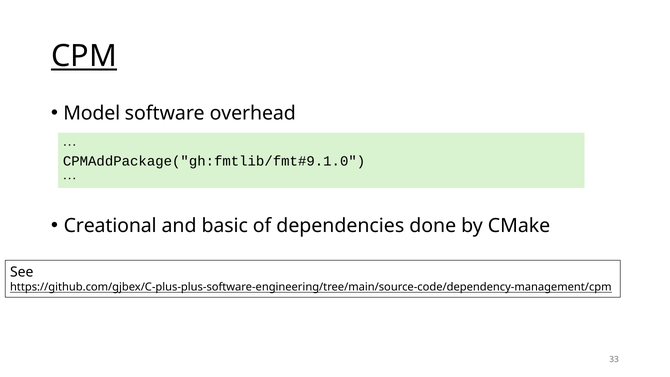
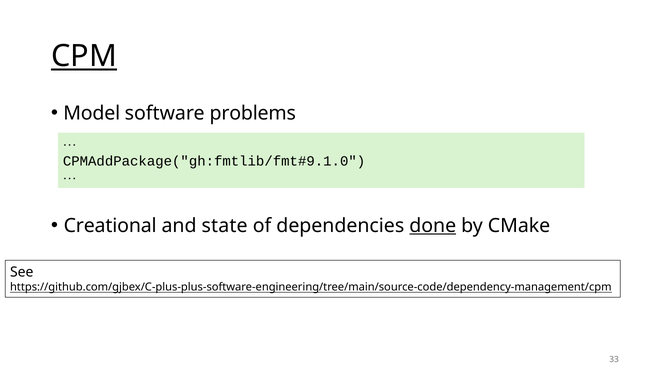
overhead: overhead -> problems
basic: basic -> state
done underline: none -> present
